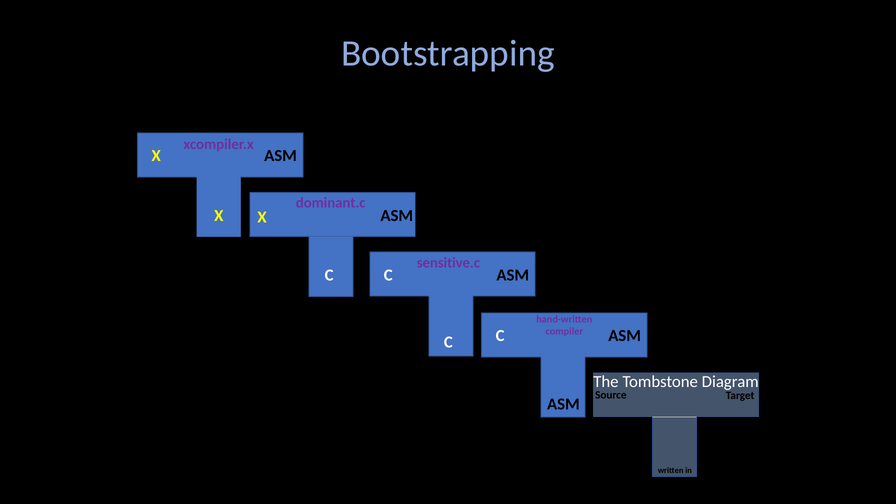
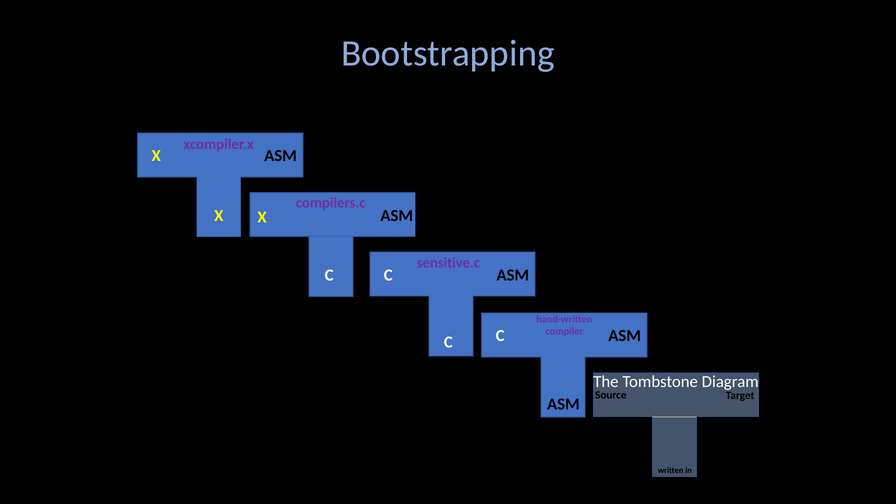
dominant.c: dominant.c -> compilers.c
